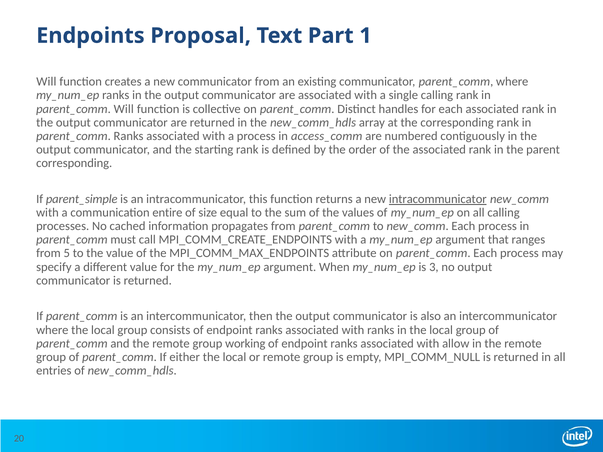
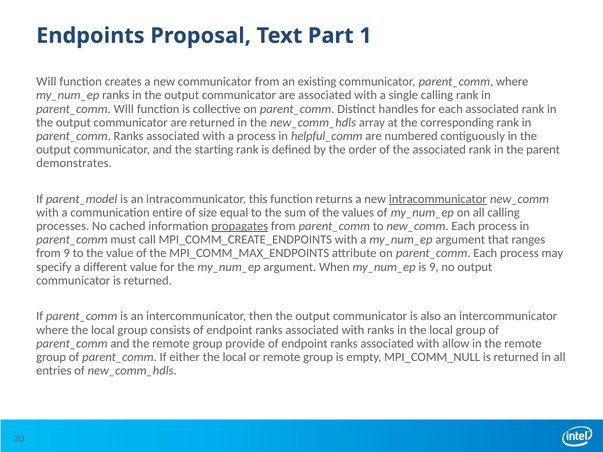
access_comm: access_comm -> helpful_comm
corresponding at (74, 163): corresponding -> demonstrates
parent_simple: parent_simple -> parent_model
propagates underline: none -> present
from 5: 5 -> 9
is 3: 3 -> 9
working: working -> provide
